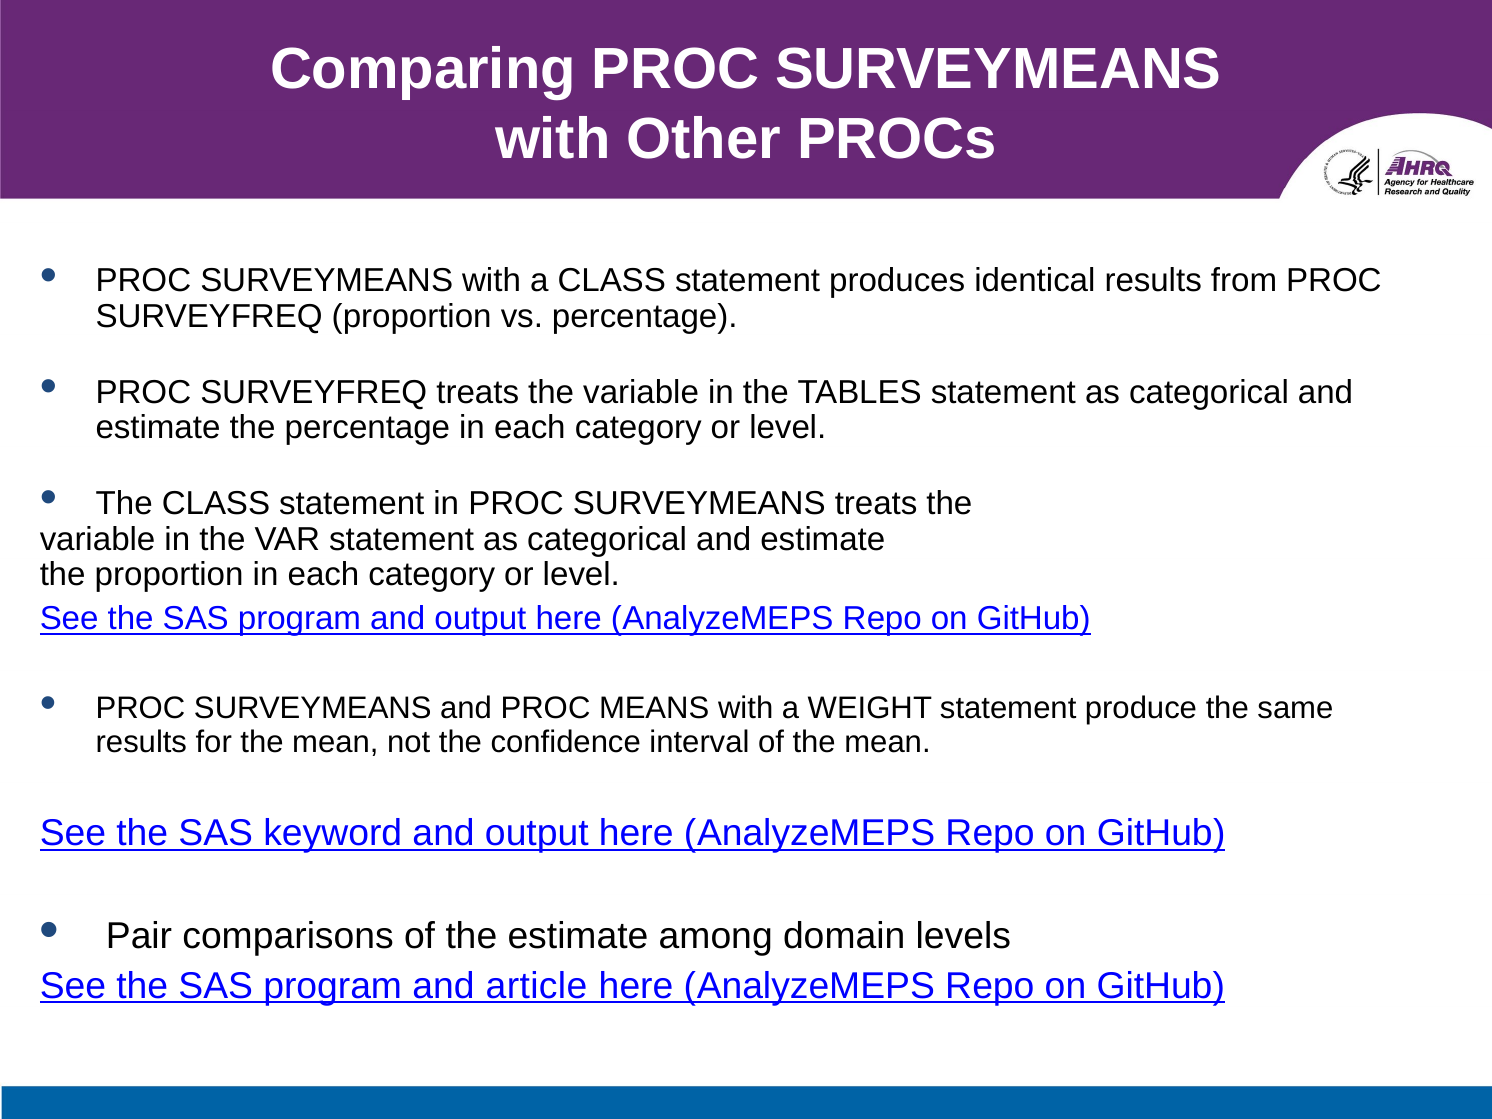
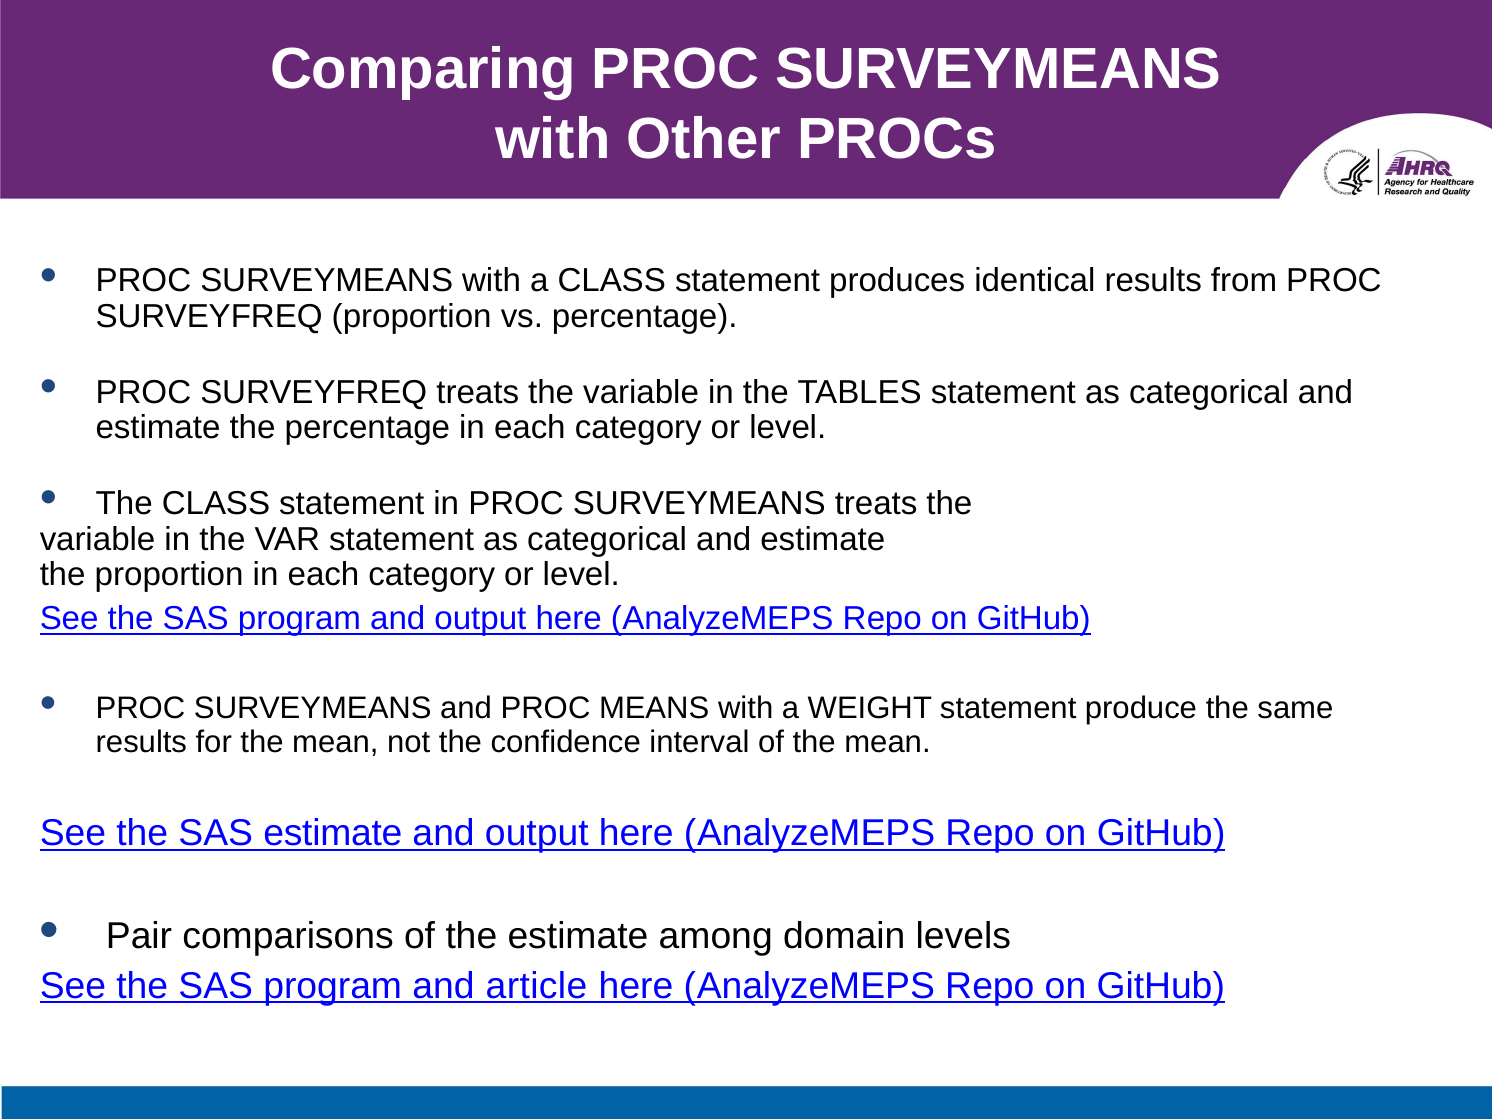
SAS keyword: keyword -> estimate
